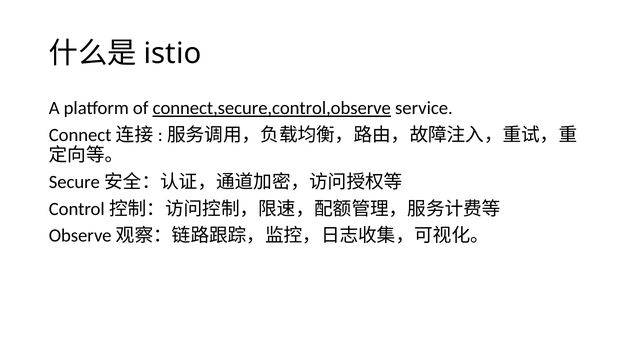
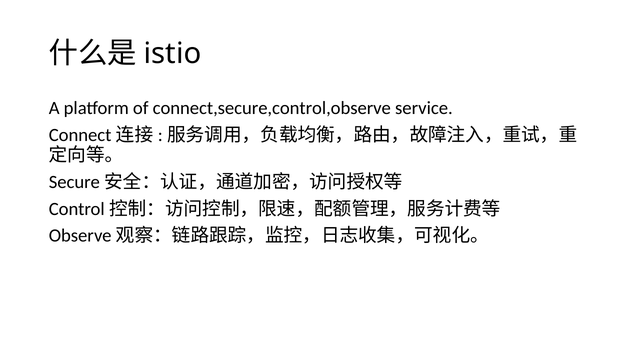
connect,secure,control,observe underline: present -> none
